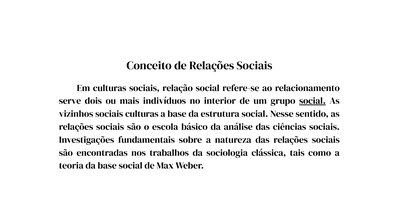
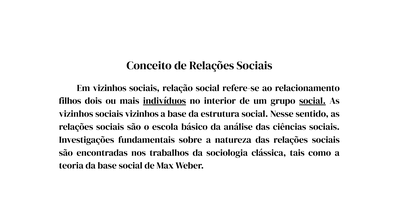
Em culturas: culturas -> vizinhos
serve: serve -> filhos
indivíduos underline: none -> present
sociais culturas: culturas -> vizinhos
